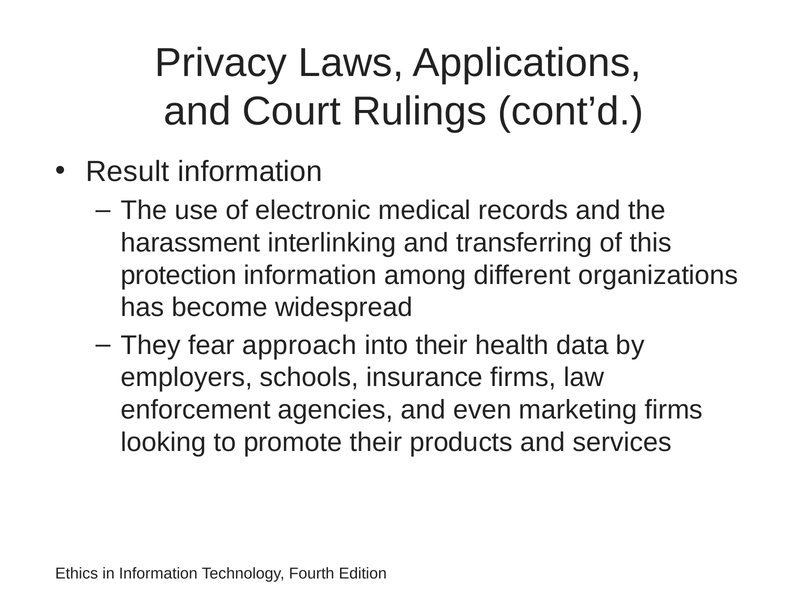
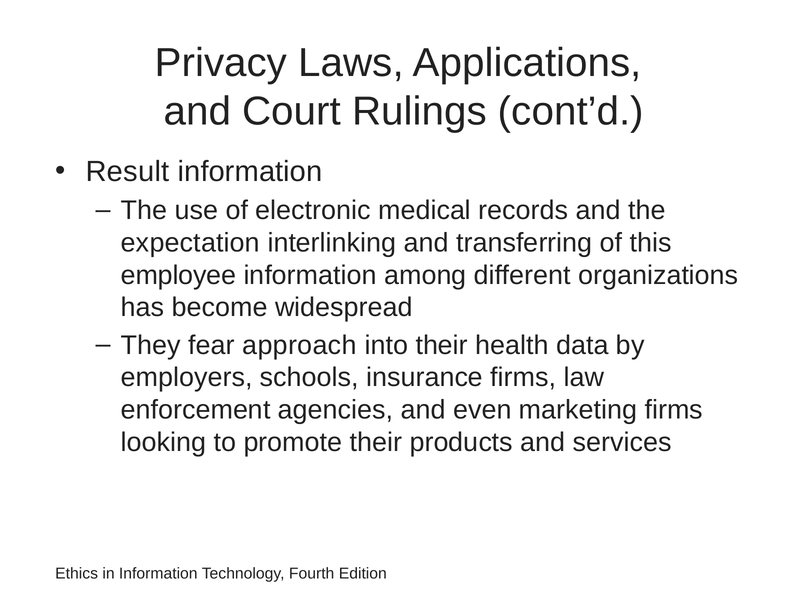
harassment: harassment -> expectation
protection: protection -> employee
